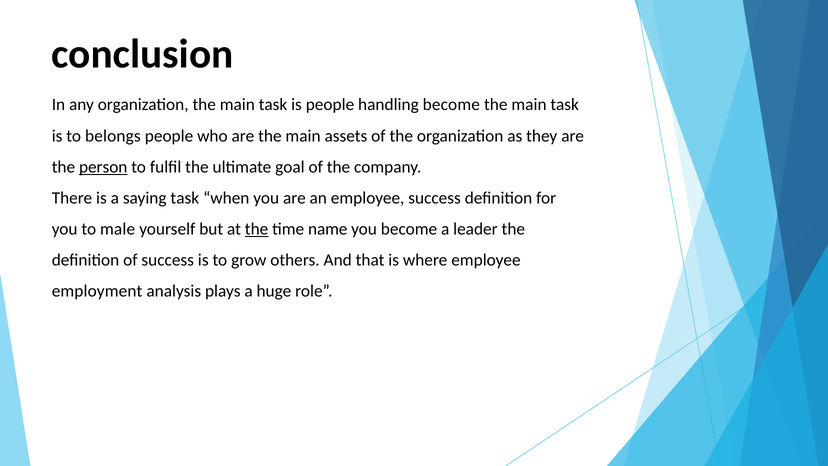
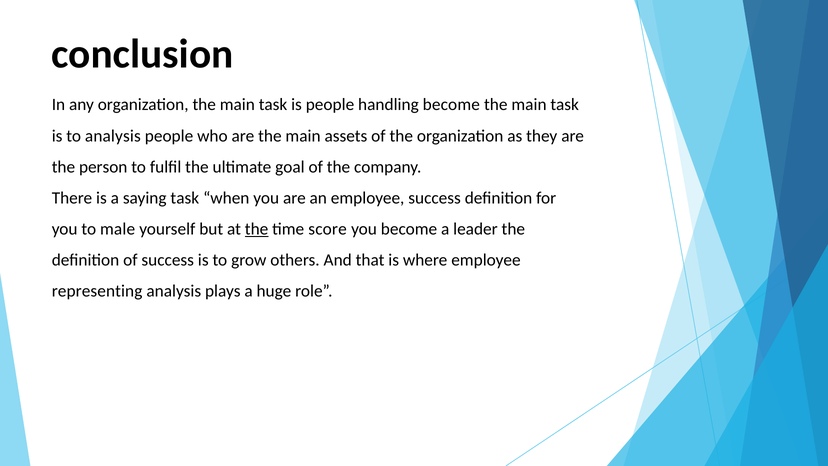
to belongs: belongs -> analysis
person underline: present -> none
name: name -> score
employment: employment -> representing
